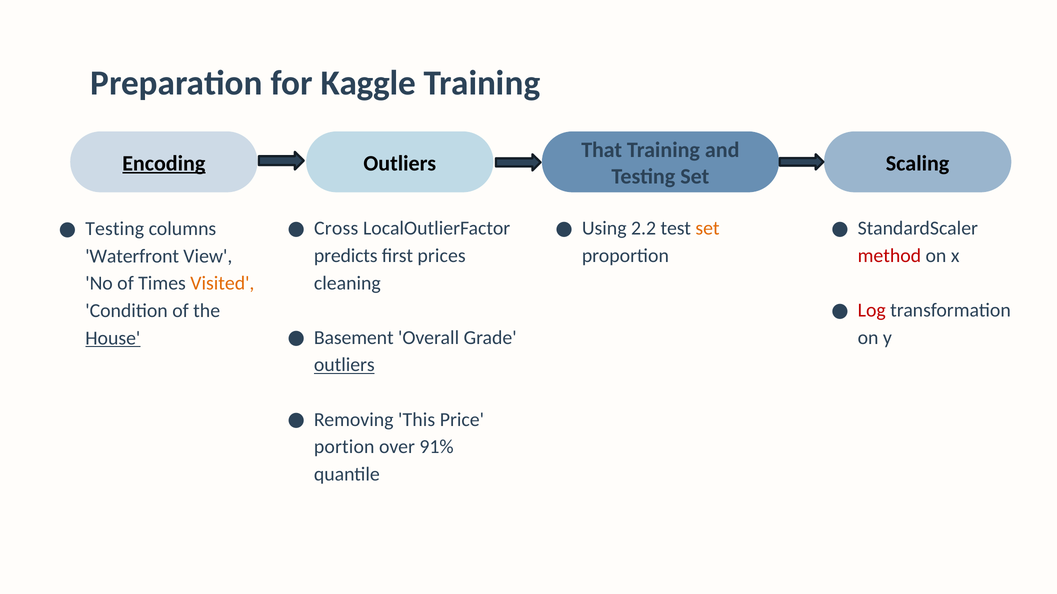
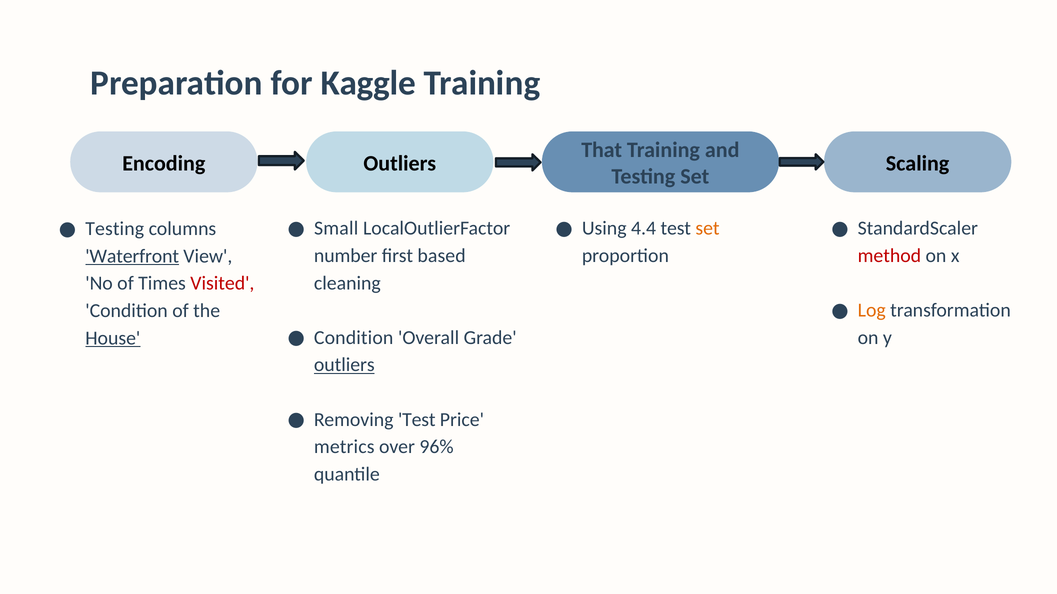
Encoding underline: present -> none
Cross: Cross -> Small
2.2: 2.2 -> 4.4
predicts: predicts -> number
prices: prices -> based
Waterfront underline: none -> present
Visited colour: orange -> red
Log colour: red -> orange
Basement at (354, 338): Basement -> Condition
Removing This: This -> Test
portion: portion -> metrics
91%: 91% -> 96%
